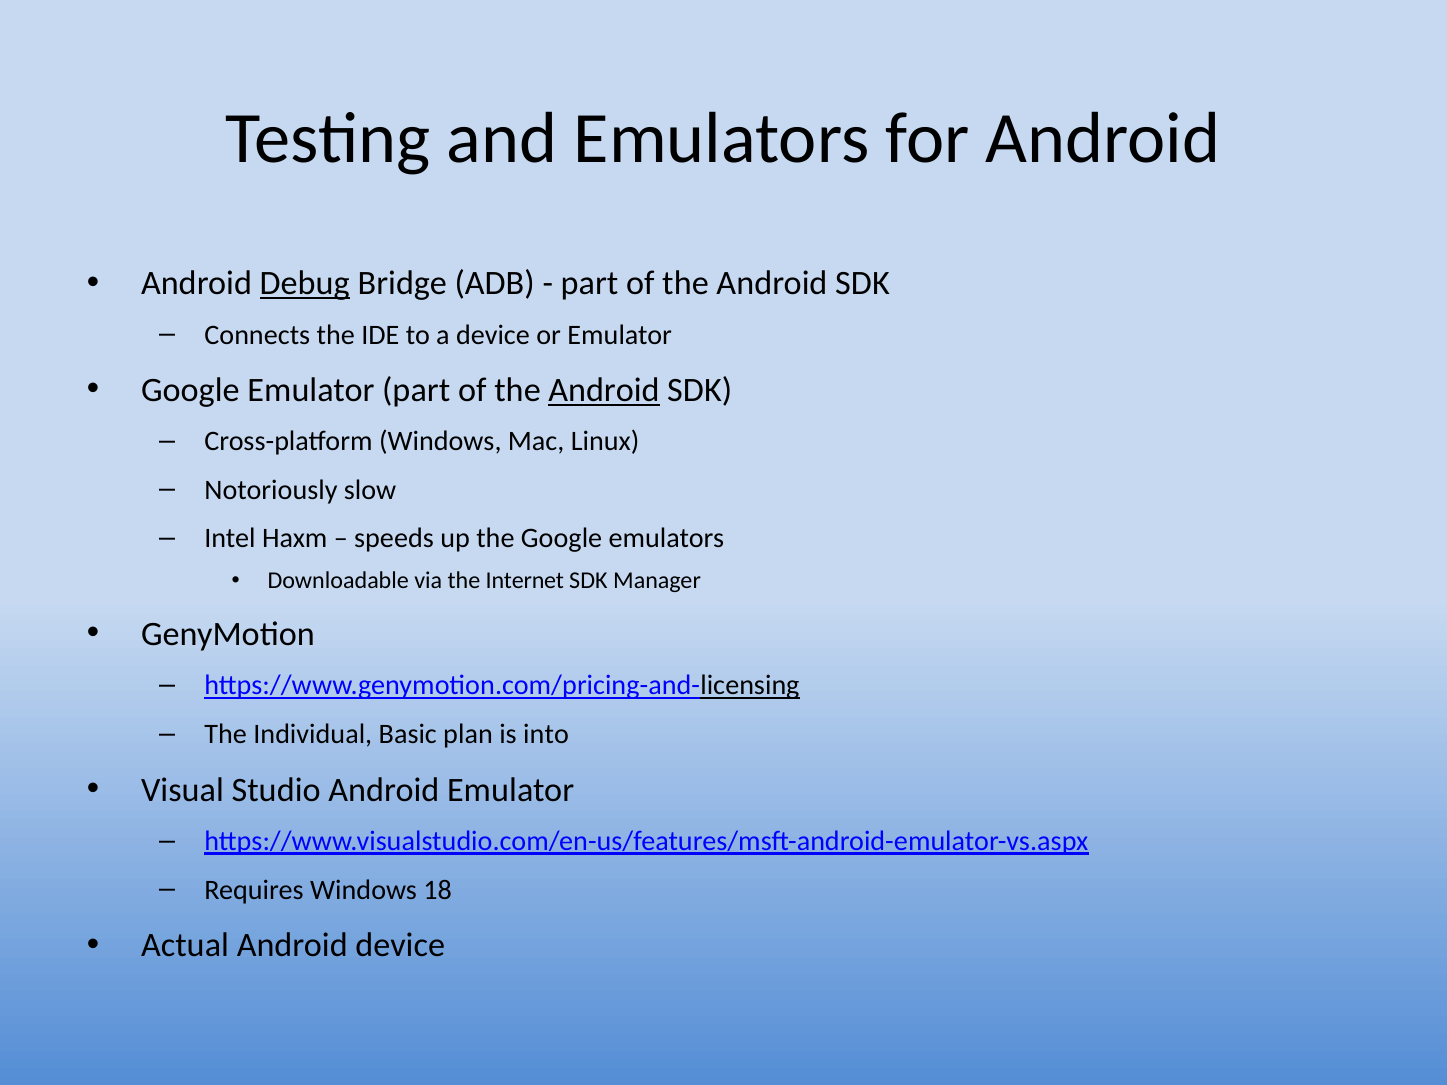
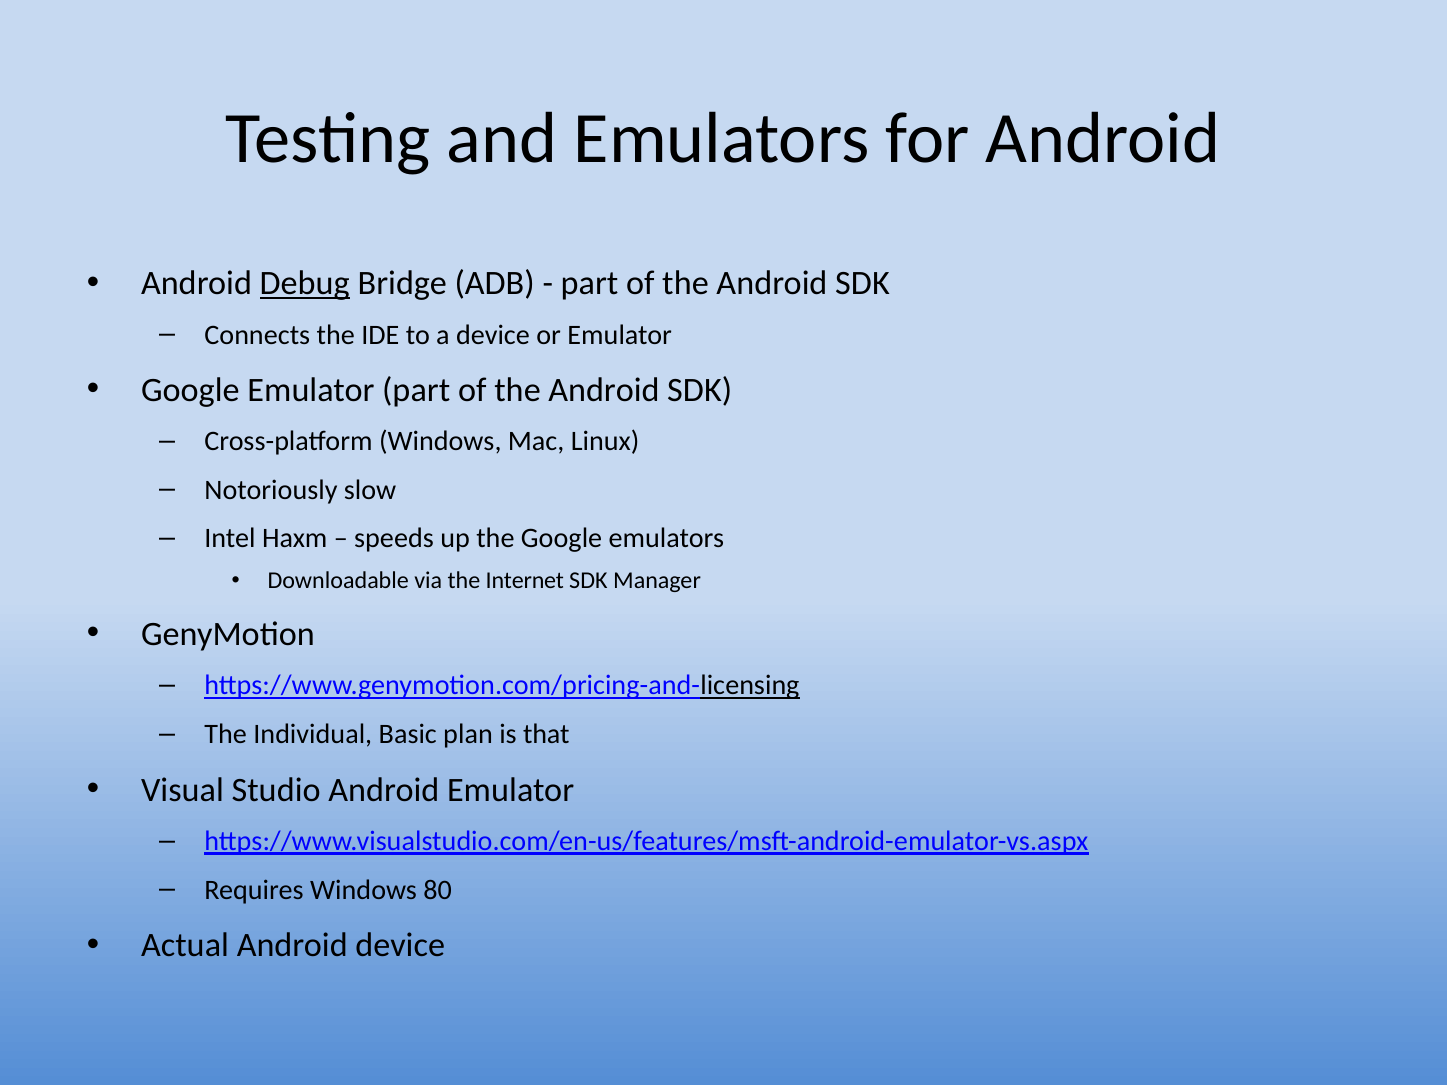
Android at (604, 390) underline: present -> none
into: into -> that
18: 18 -> 80
